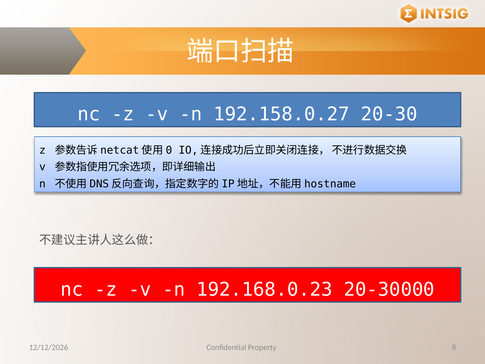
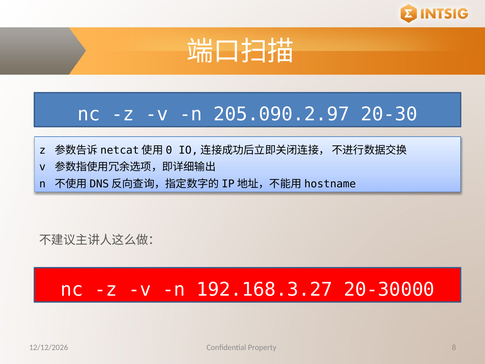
192.158.0.27: 192.158.0.27 -> 205.090.2.97
192.168.0.23: 192.168.0.23 -> 192.168.3.27
